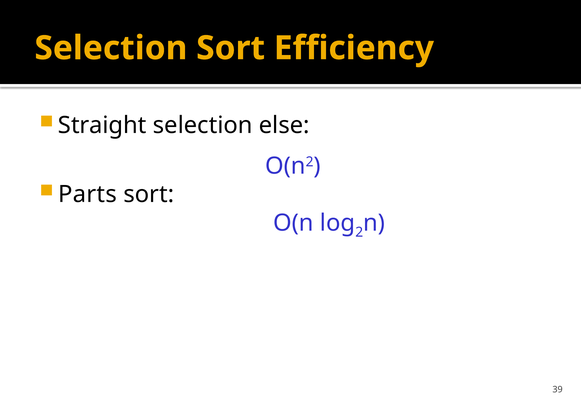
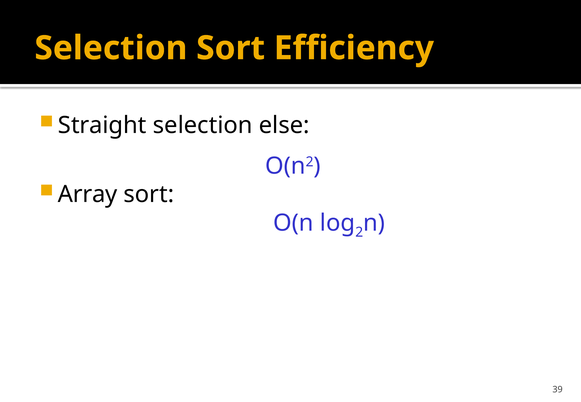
Parts: Parts -> Array
